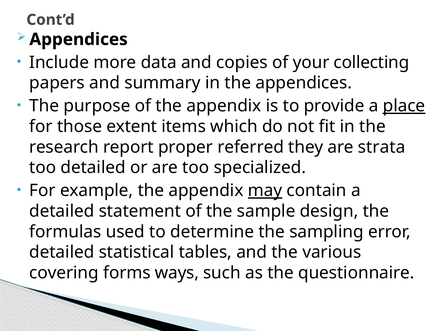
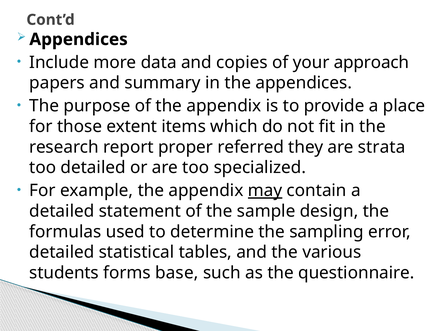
collecting: collecting -> approach
place underline: present -> none
covering: covering -> students
ways: ways -> base
